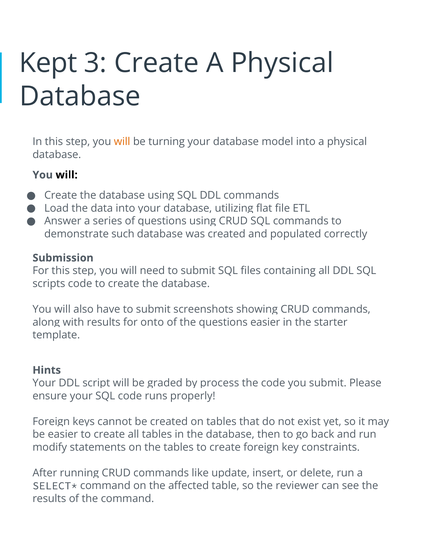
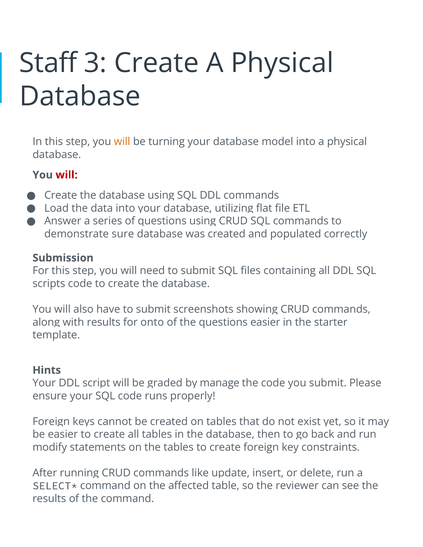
Kept: Kept -> Staff
will at (67, 175) colour: black -> red
such: such -> sure
process: process -> manage
